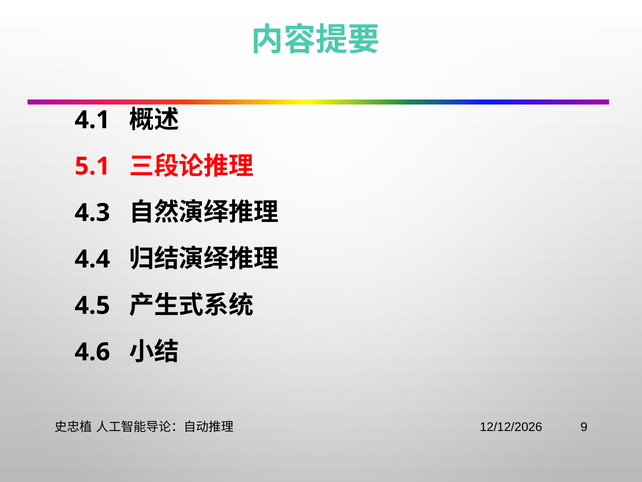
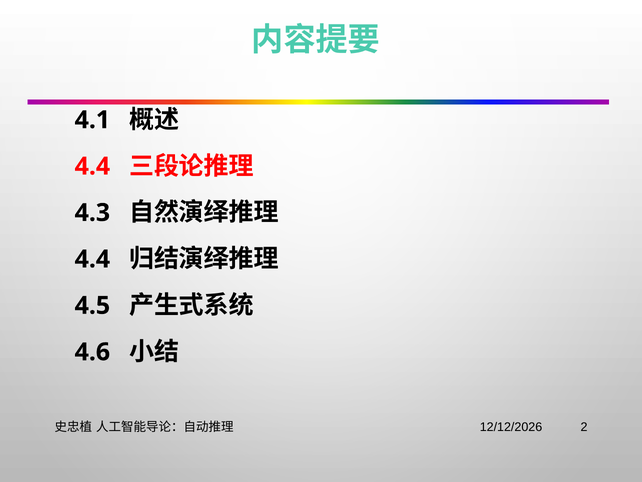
5.1 at (92, 166): 5.1 -> 4.4
9: 9 -> 2
